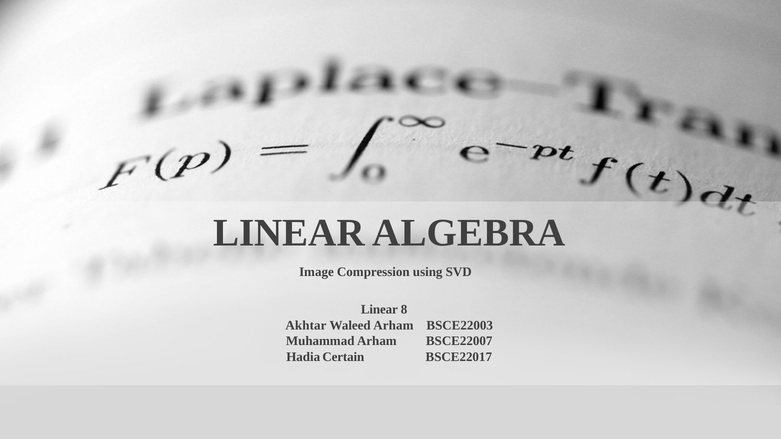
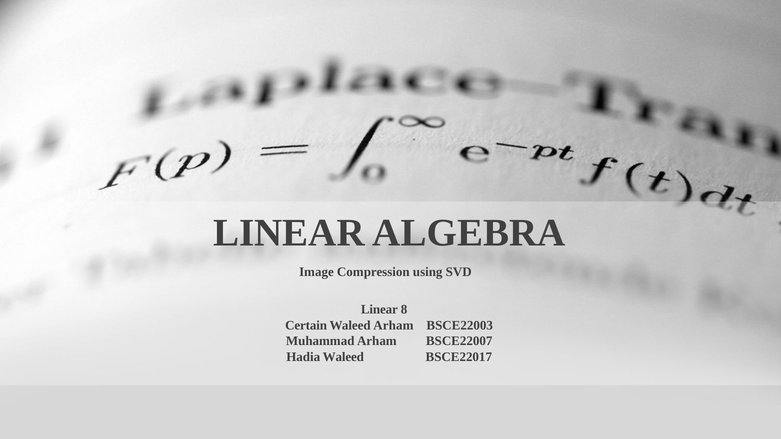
Akhtar: Akhtar -> Certain
Hadia Certain: Certain -> Waleed
